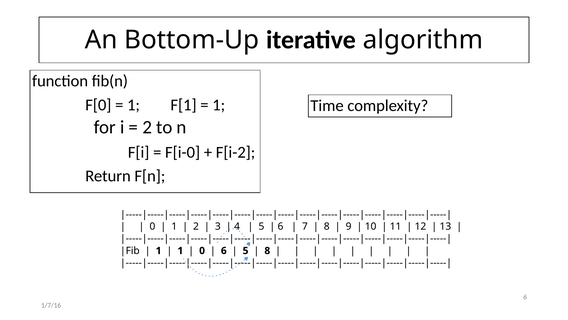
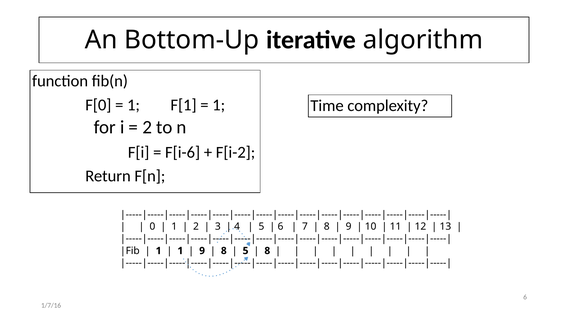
F[i-0: F[i-0 -> F[i-6
0 at (202, 250): 0 -> 9
6 at (224, 250): 6 -> 8
